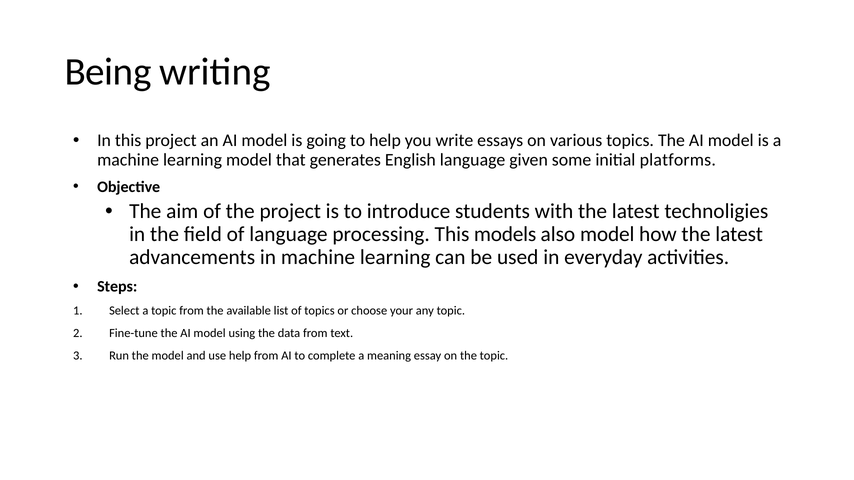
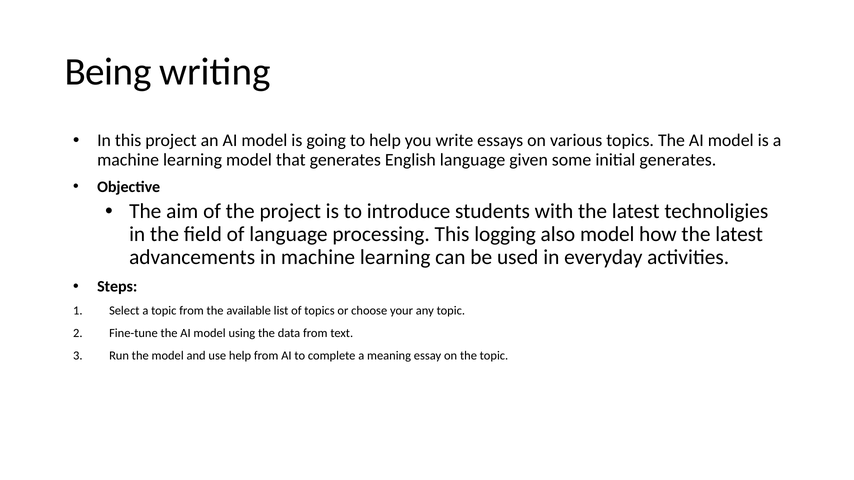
initial platforms: platforms -> generates
models: models -> logging
